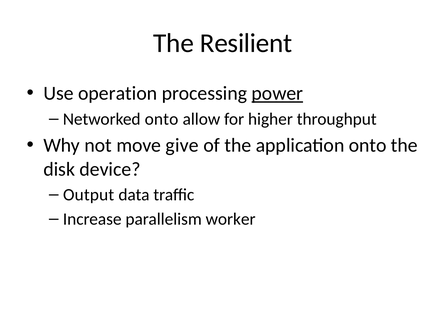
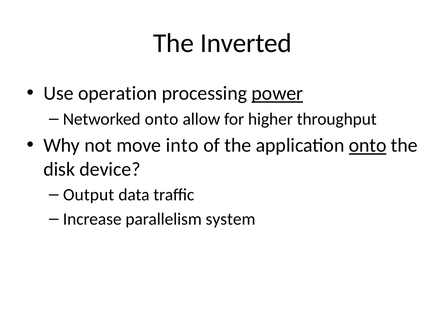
Resilient: Resilient -> Inverted
give: give -> into
onto at (368, 145) underline: none -> present
worker: worker -> system
